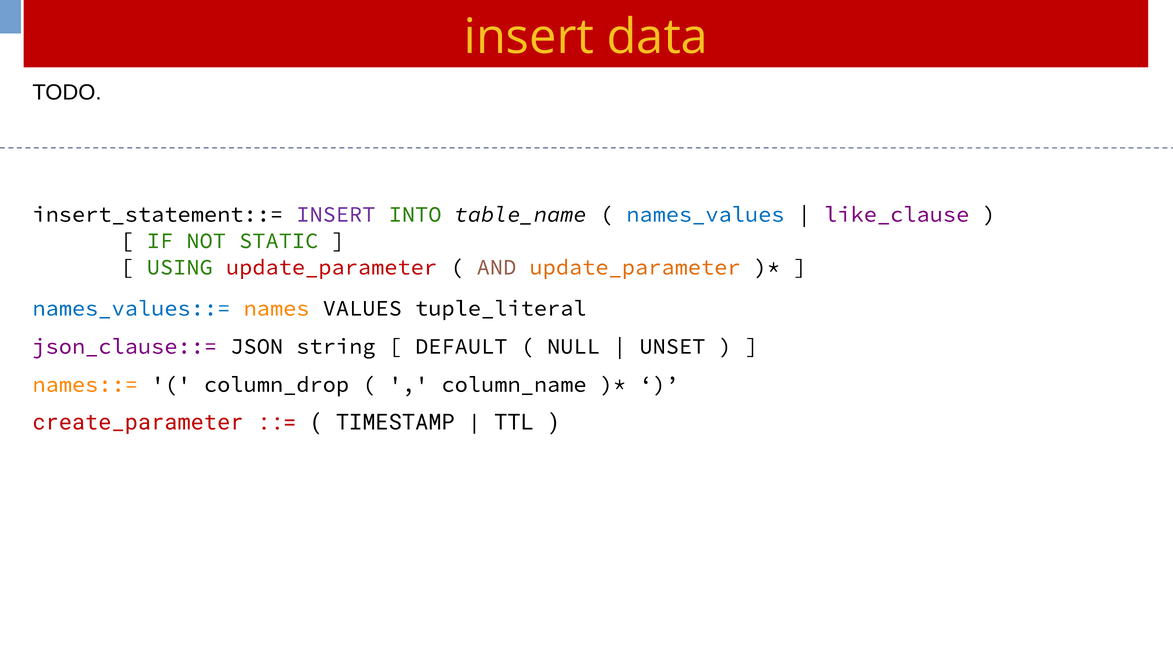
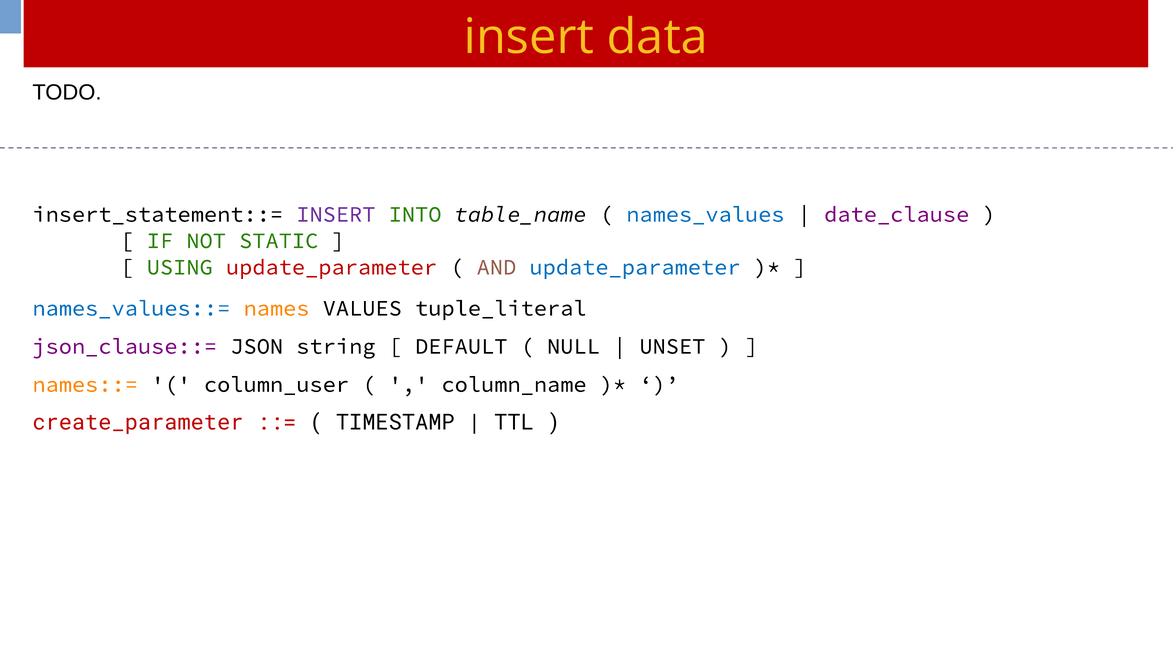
like_clause: like_clause -> date_clause
update_parameter at (635, 267) colour: orange -> blue
column_drop: column_drop -> column_user
